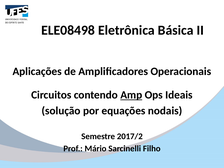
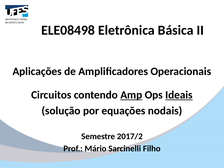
Ideais underline: none -> present
